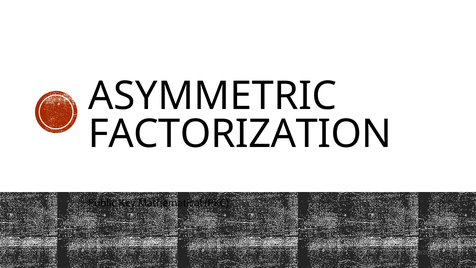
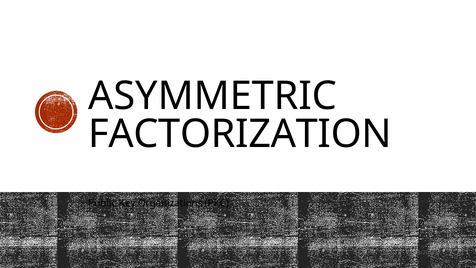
Mathematical: Mathematical -> Organizations
